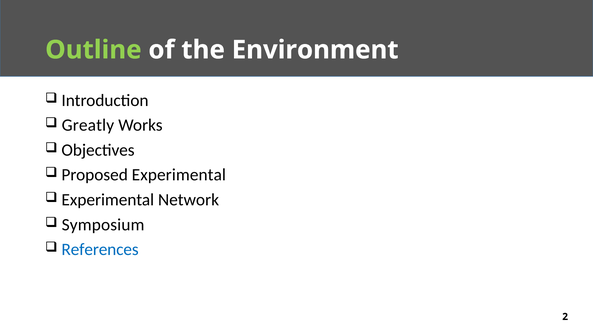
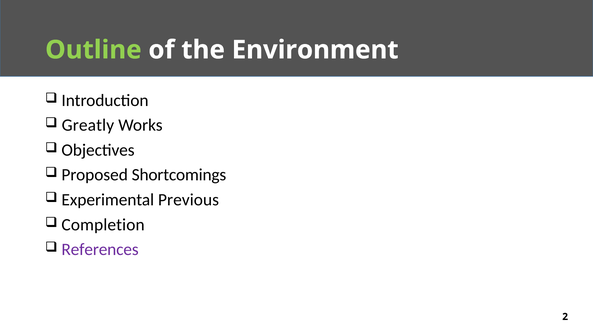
Proposed Experimental: Experimental -> Shortcomings
Network: Network -> Previous
Symposium: Symposium -> Completion
References colour: blue -> purple
